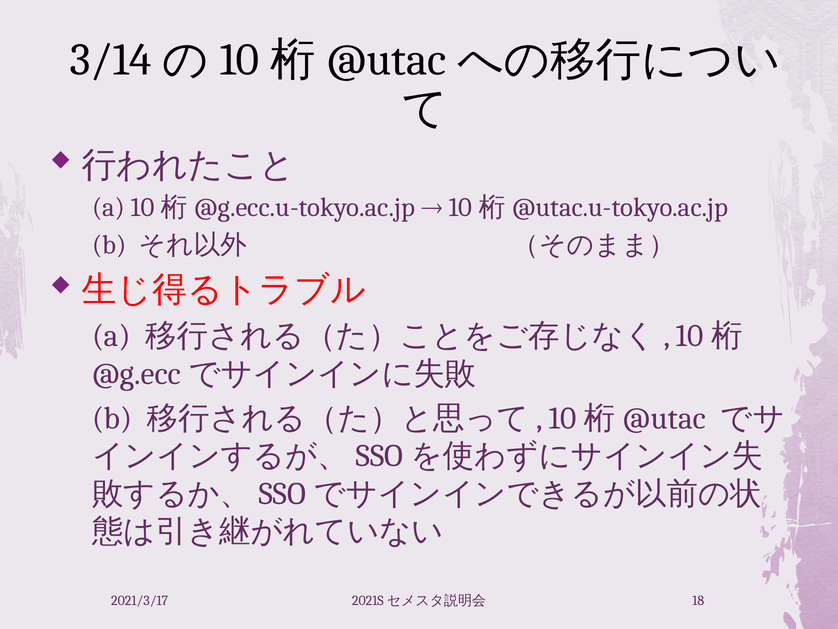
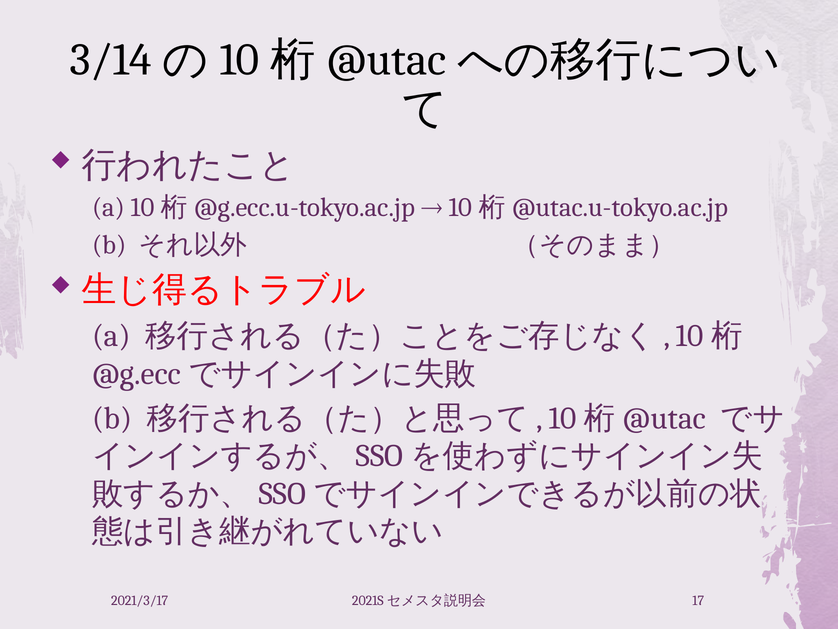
18: 18 -> 17
